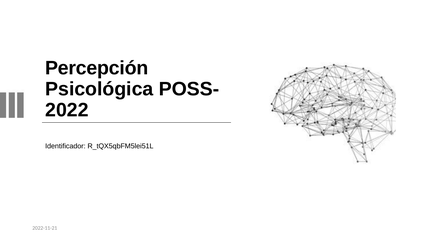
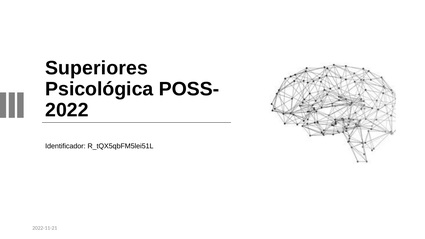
Percepción: Percepción -> Superiores
